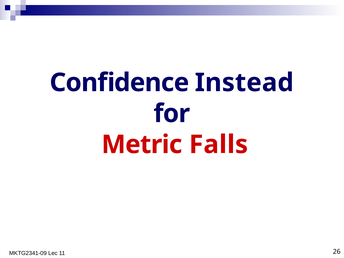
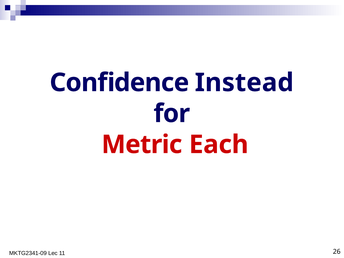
Falls: Falls -> Each
